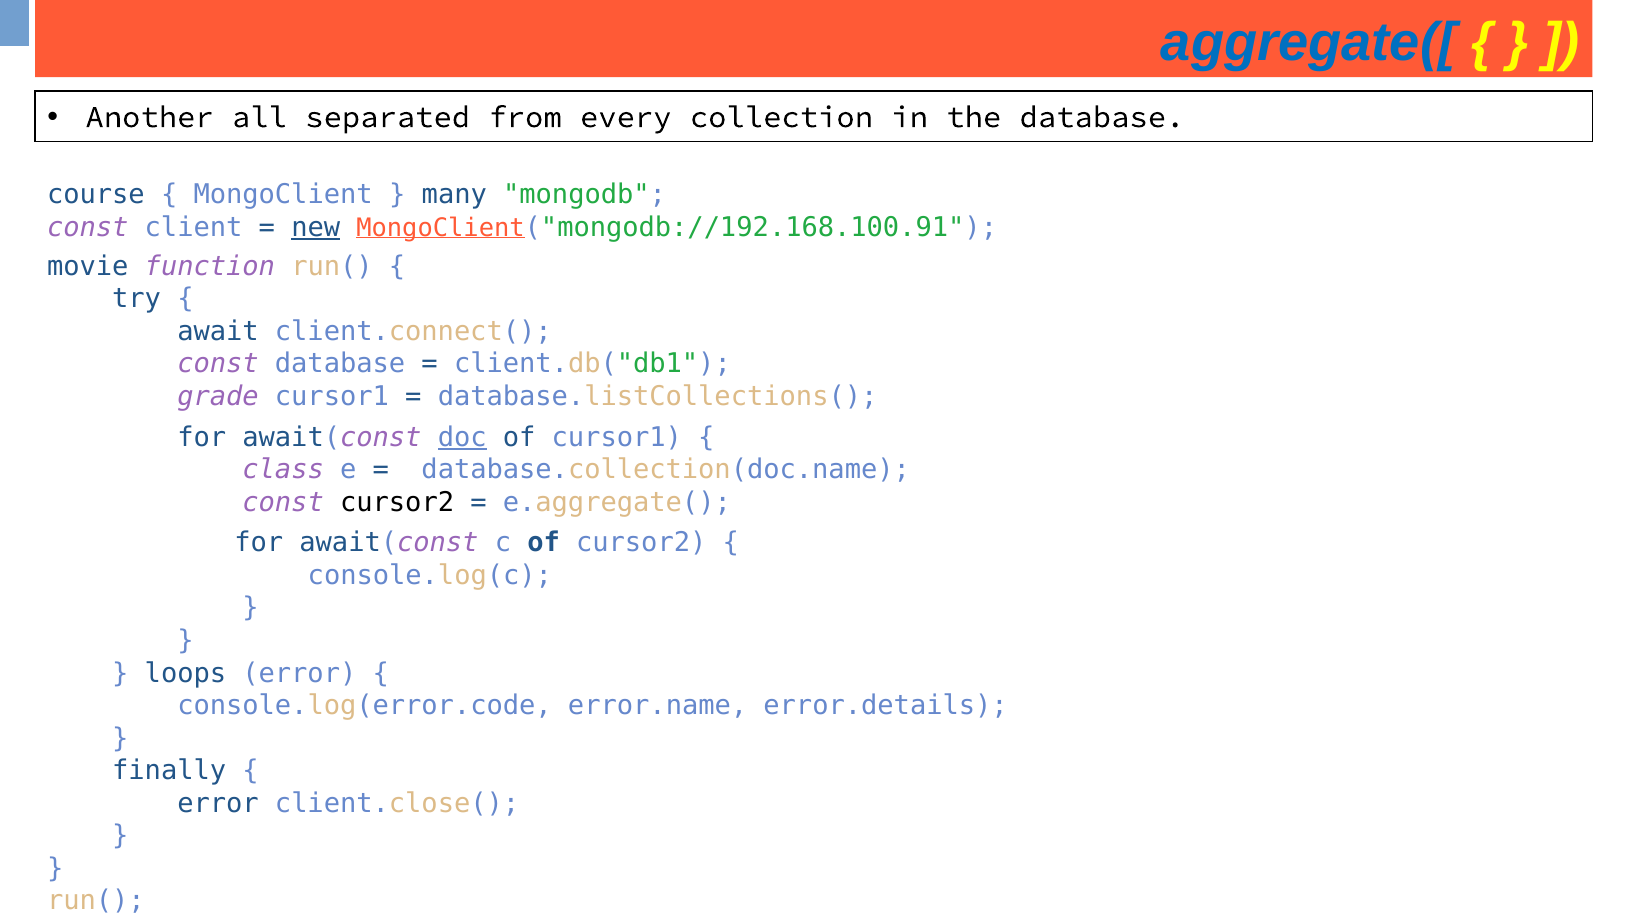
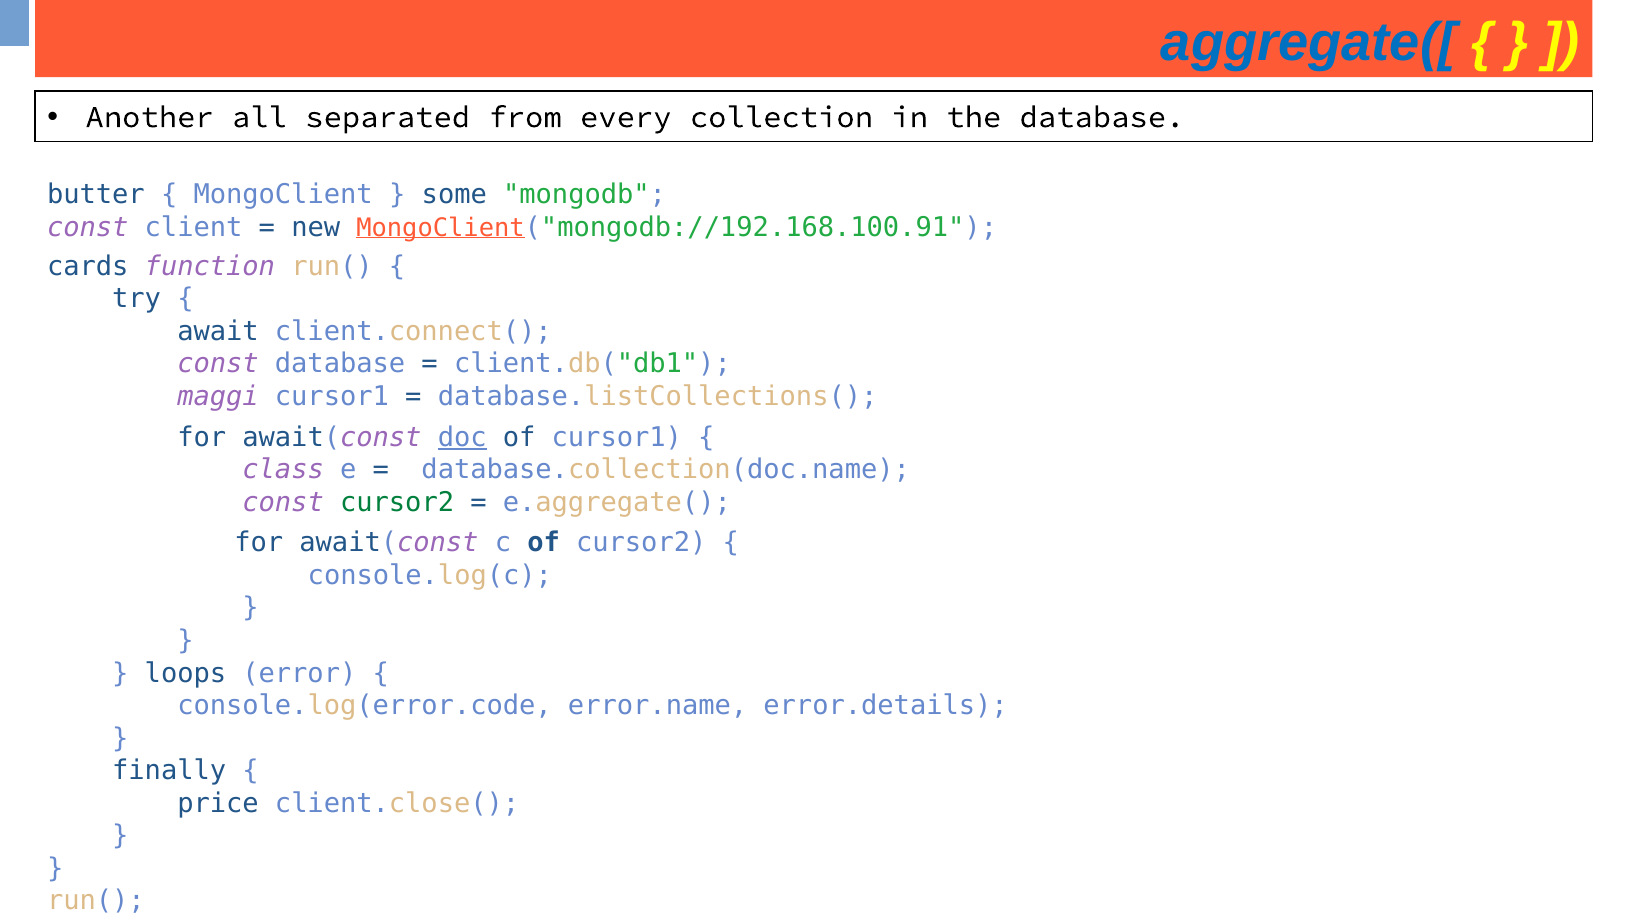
course: course -> butter
many: many -> some
new underline: present -> none
movie: movie -> cards
grade: grade -> maggi
cursor2 at (397, 502) colour: black -> green
error at (218, 803): error -> price
